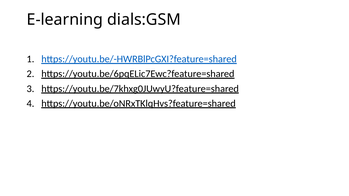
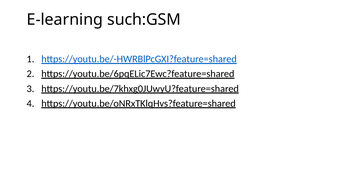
dials:GSM: dials:GSM -> such:GSM
